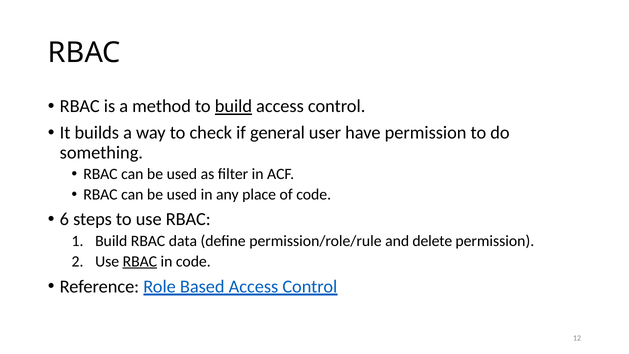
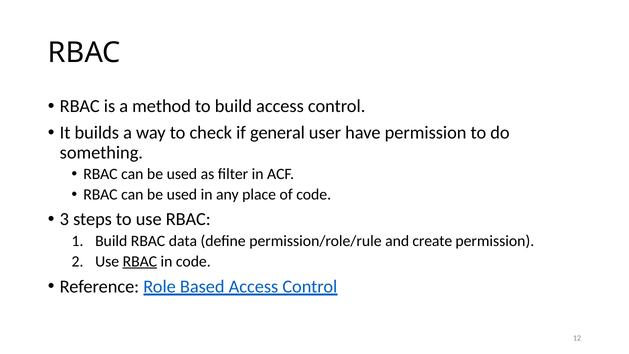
build at (233, 106) underline: present -> none
6: 6 -> 3
delete: delete -> create
